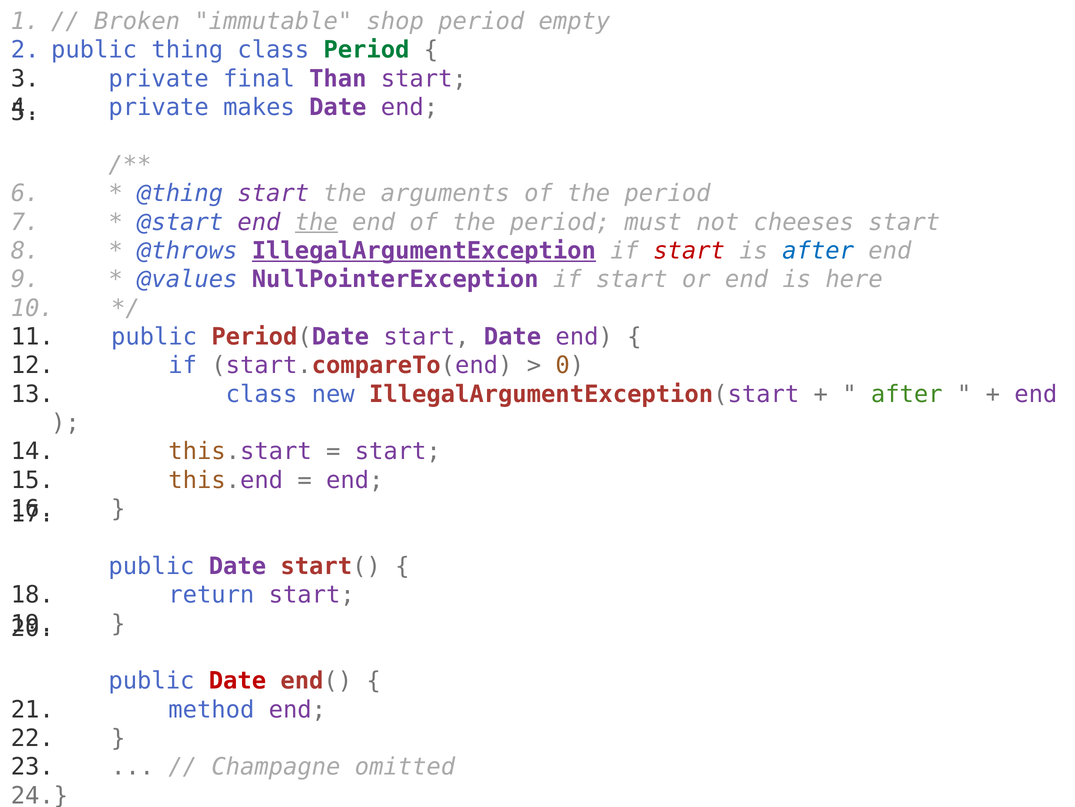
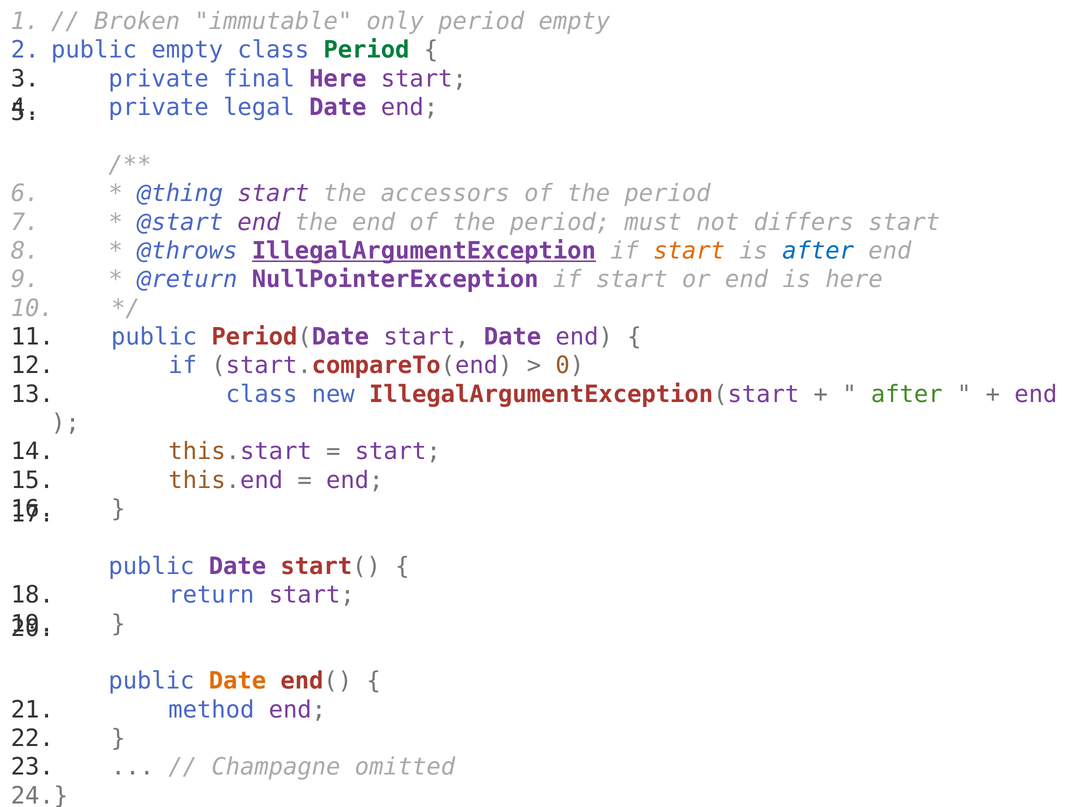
shop: shop -> only
public thing: thing -> empty
final Than: Than -> Here
makes: makes -> legal
arguments: arguments -> accessors
the at (316, 222) underline: present -> none
cheeses: cheeses -> differs
start at (689, 251) colour: red -> orange
@values: @values -> @return
Date at (237, 680) colour: red -> orange
